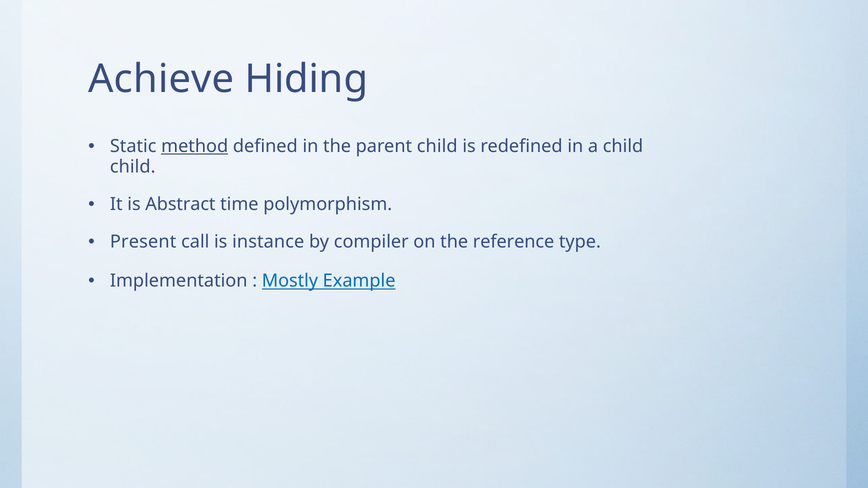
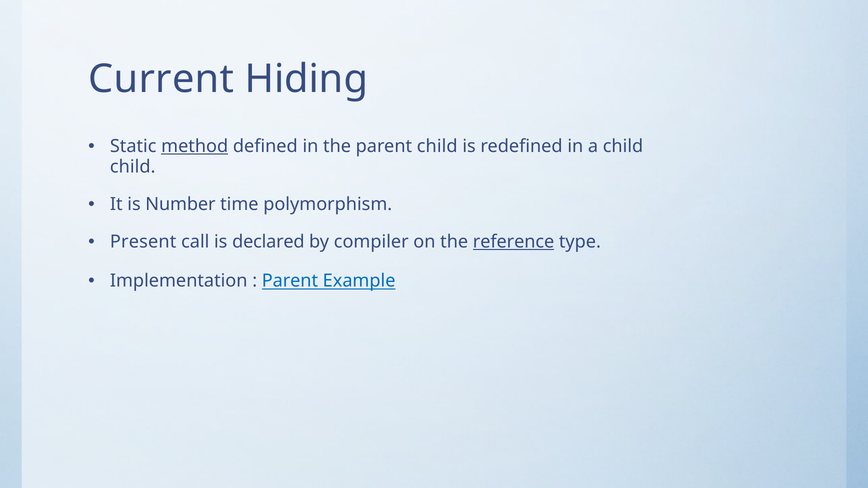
Achieve: Achieve -> Current
Abstract: Abstract -> Number
instance: instance -> declared
reference underline: none -> present
Mostly at (290, 281): Mostly -> Parent
